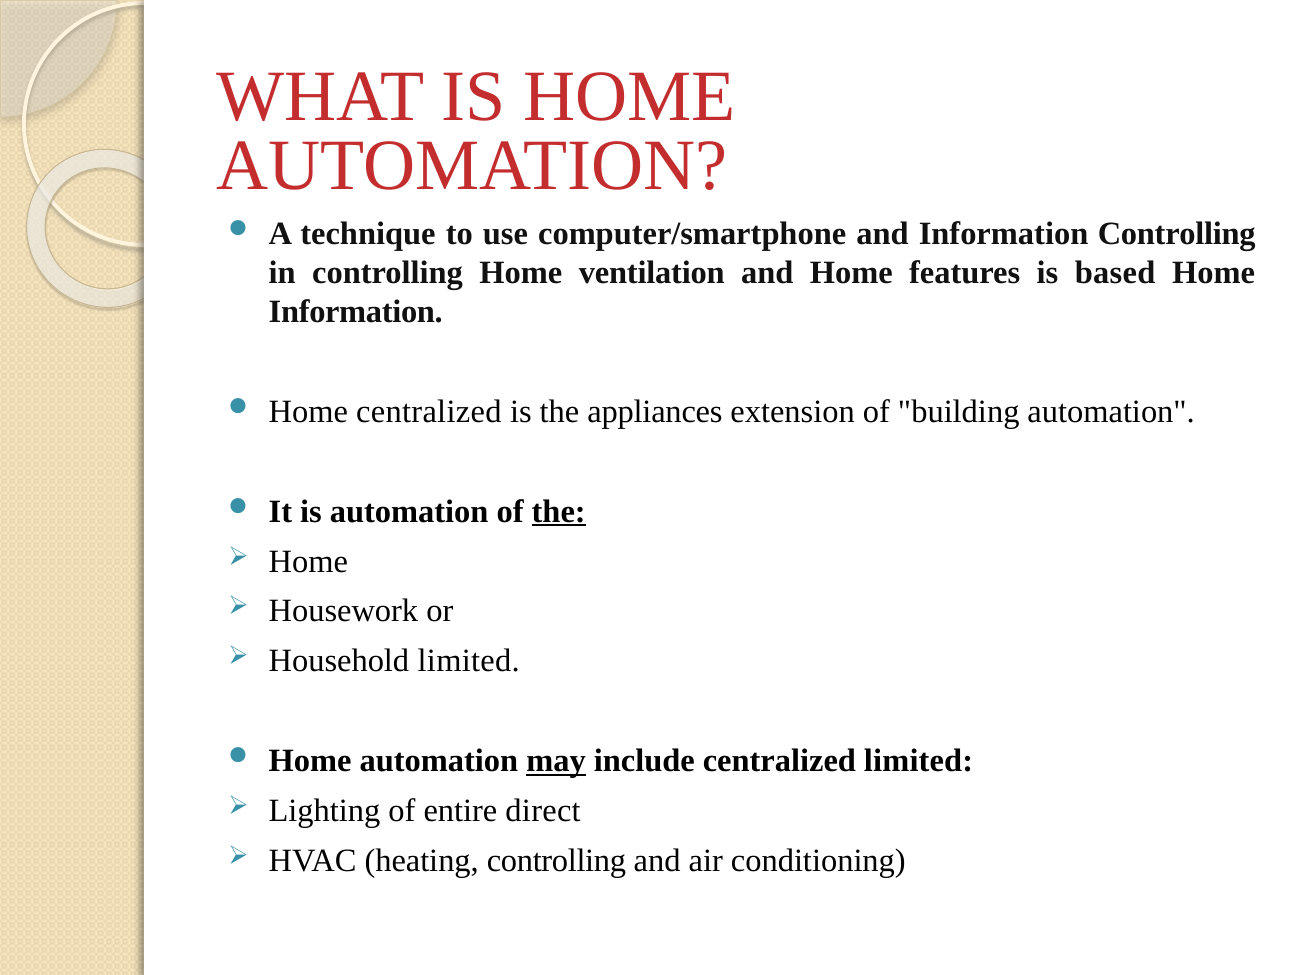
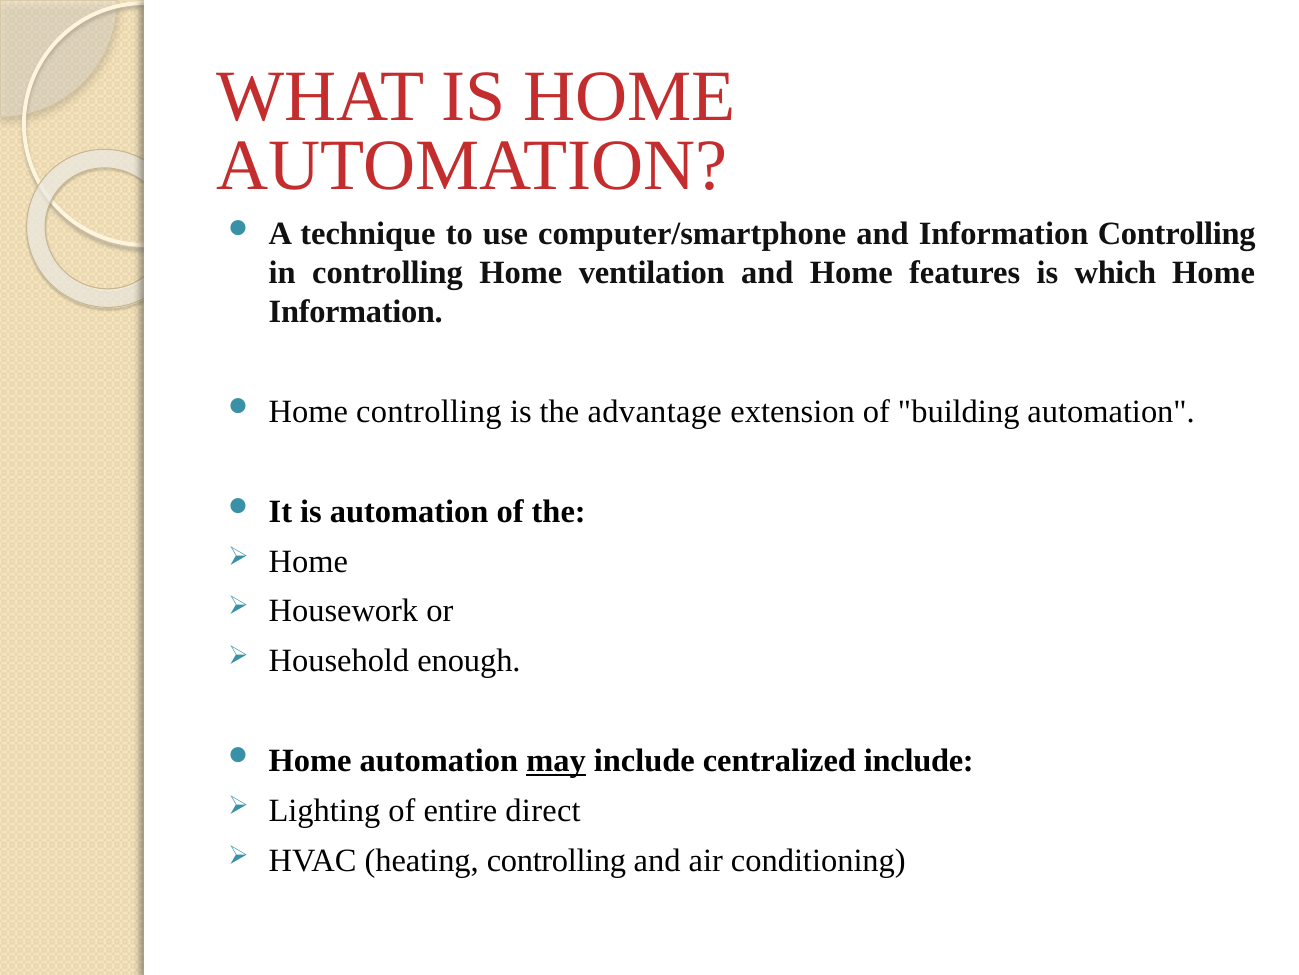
based: based -> which
Home centralized: centralized -> controlling
appliances: appliances -> advantage
the at (559, 511) underline: present -> none
Household limited: limited -> enough
centralized limited: limited -> include
